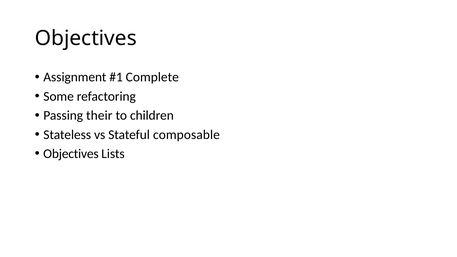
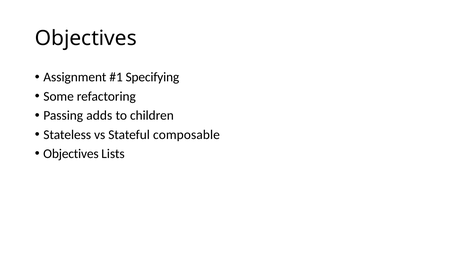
Complete: Complete -> Specifying
their: their -> adds
